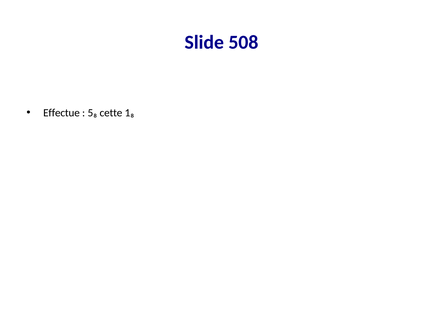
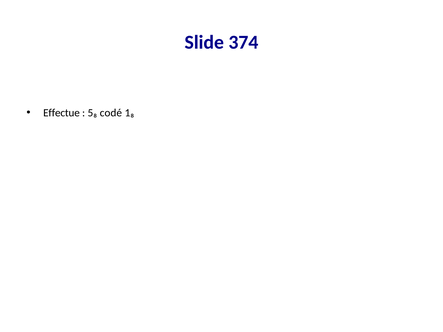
508: 508 -> 374
cette: cette -> codé
